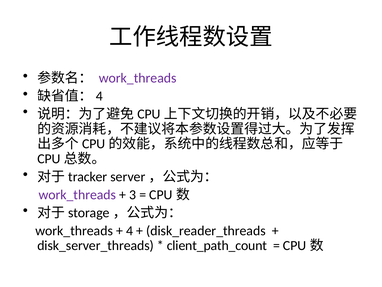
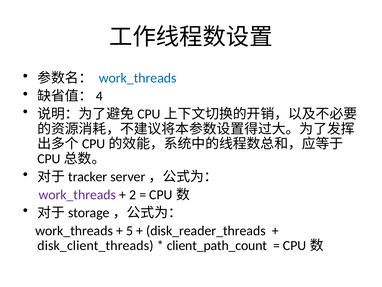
work_threads at (138, 78) colour: purple -> blue
3: 3 -> 2
4: 4 -> 5
disk_server_threads: disk_server_threads -> disk_client_threads
